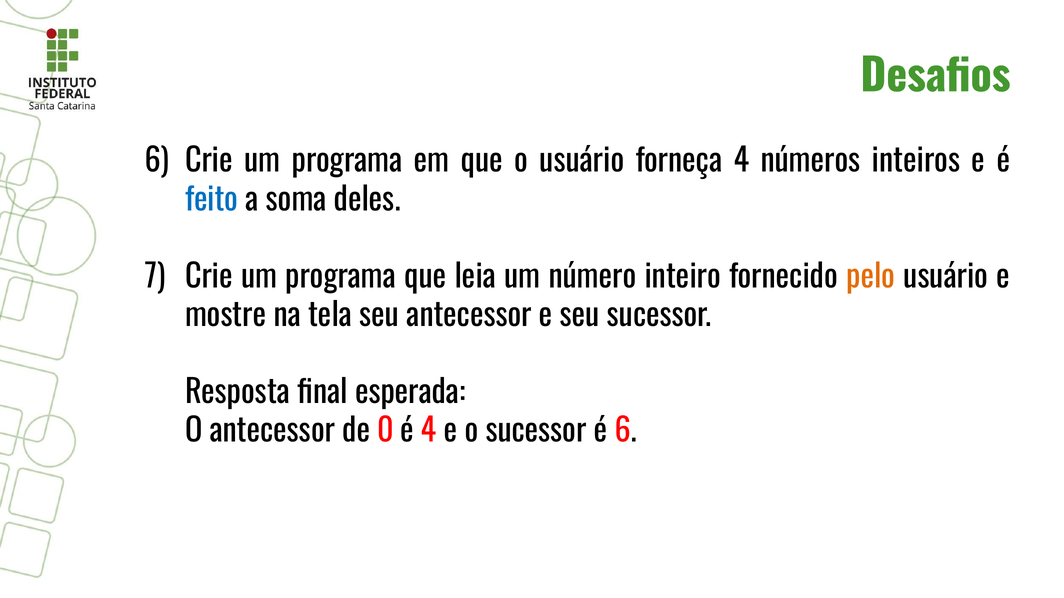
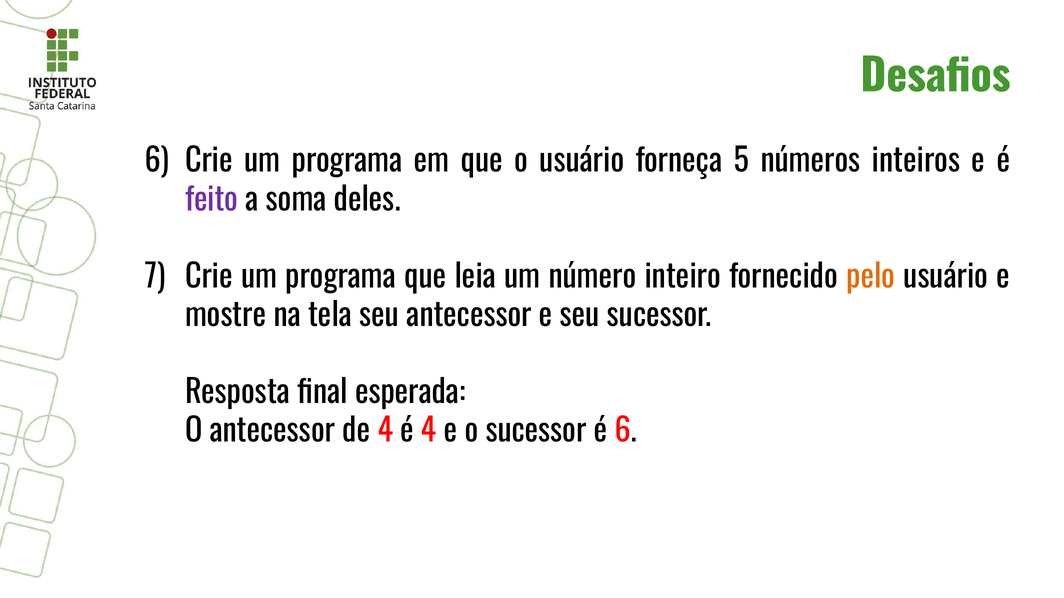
forneça 4: 4 -> 5
feito colour: blue -> purple
de 0: 0 -> 4
